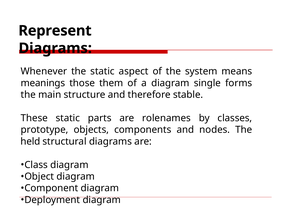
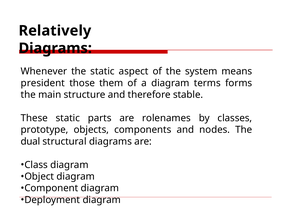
Represent: Represent -> Relatively
meanings: meanings -> president
single: single -> terms
held: held -> dual
